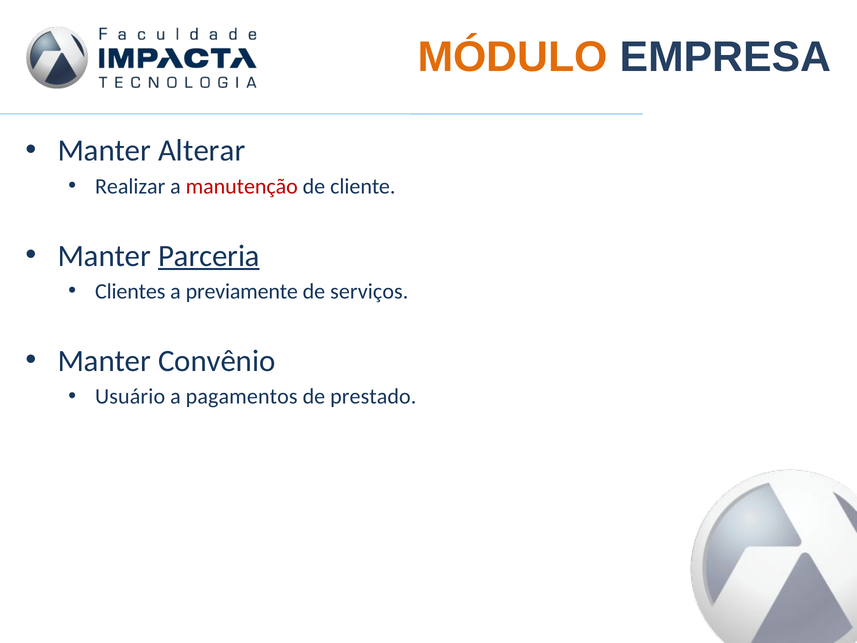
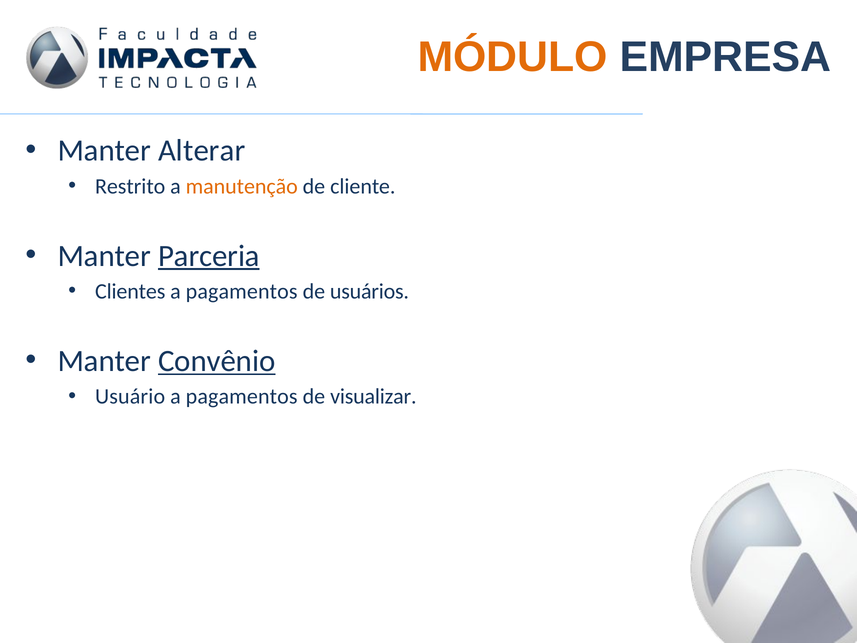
Realizar: Realizar -> Restrito
manutenção colour: red -> orange
previamente at (242, 291): previamente -> pagamentos
serviços: serviços -> usuários
Convênio underline: none -> present
prestado: prestado -> visualizar
